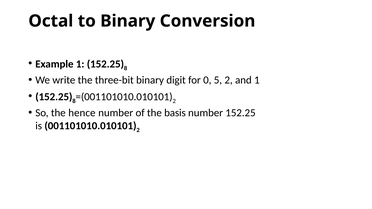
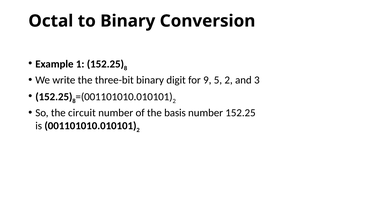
0: 0 -> 9
and 1: 1 -> 3
hence: hence -> circuit
